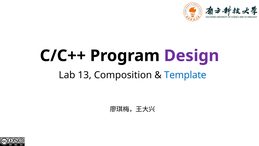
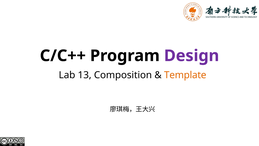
Template colour: blue -> orange
